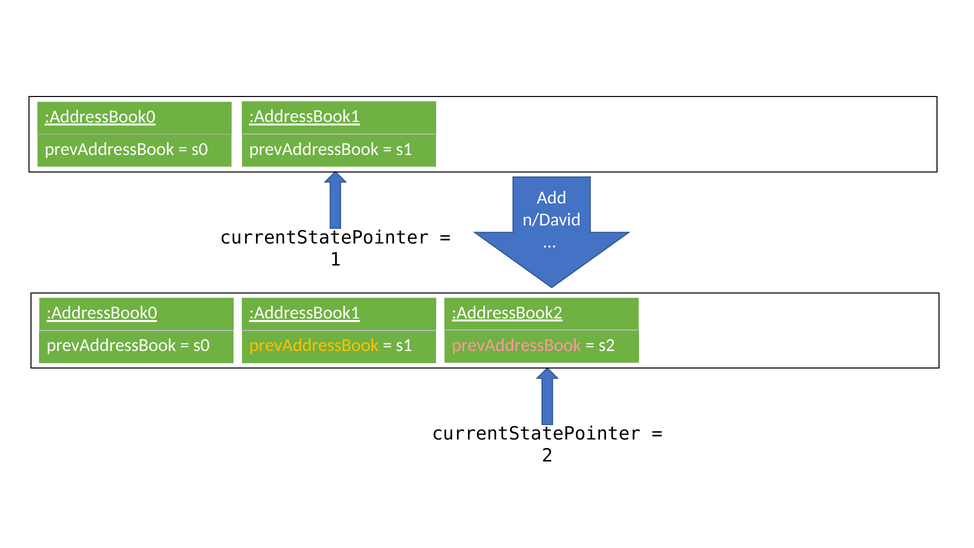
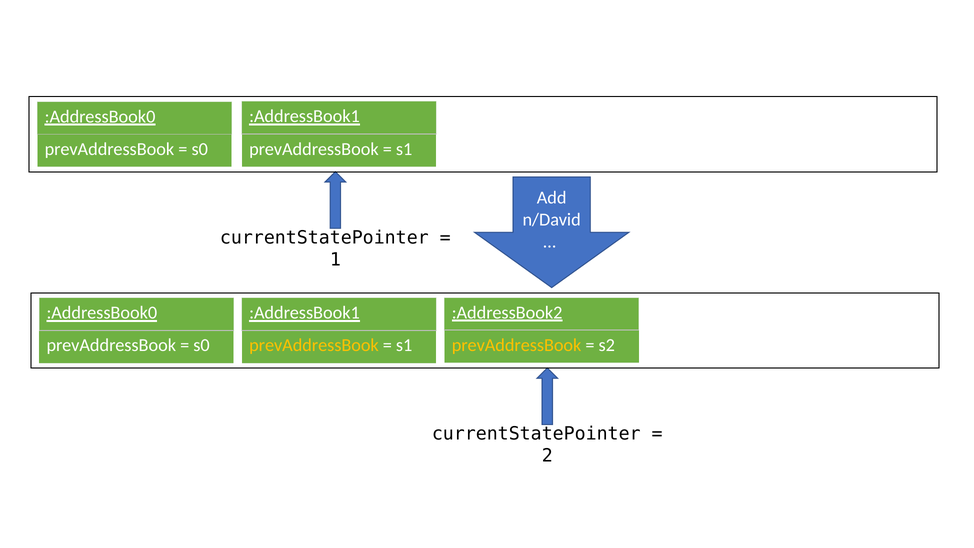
prevAddressBook at (517, 345) colour: pink -> yellow
